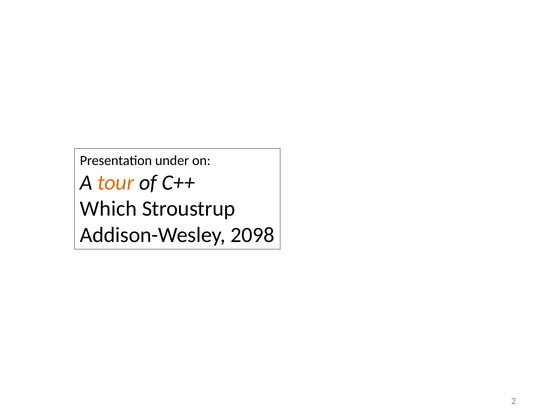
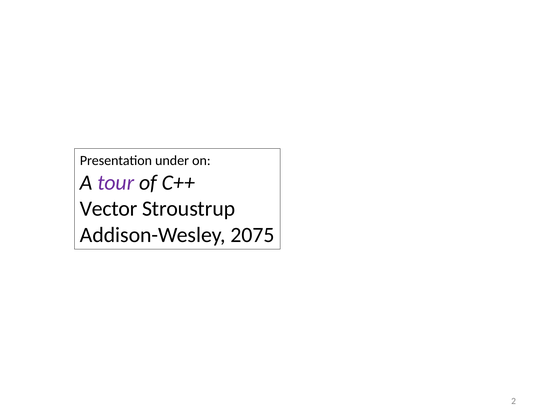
tour colour: orange -> purple
Which: Which -> Vector
2098: 2098 -> 2075
